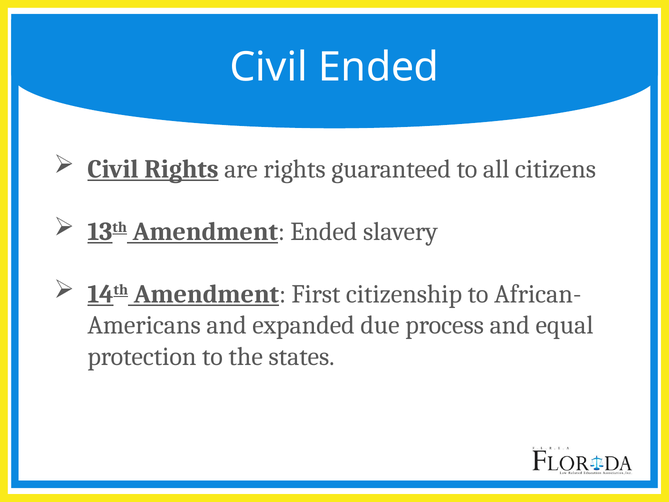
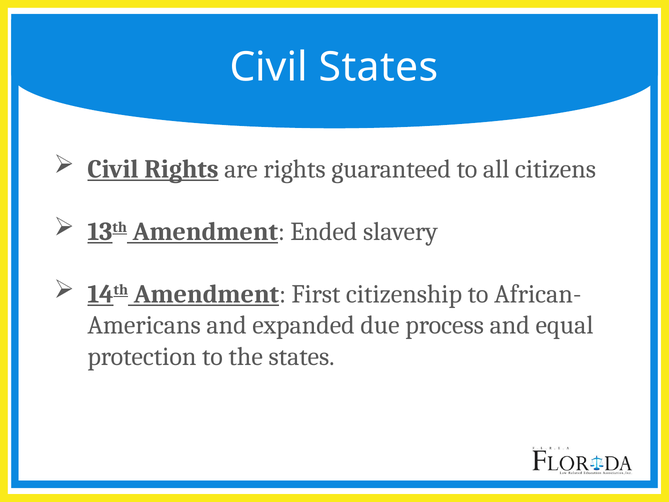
Civil Ended: Ended -> States
